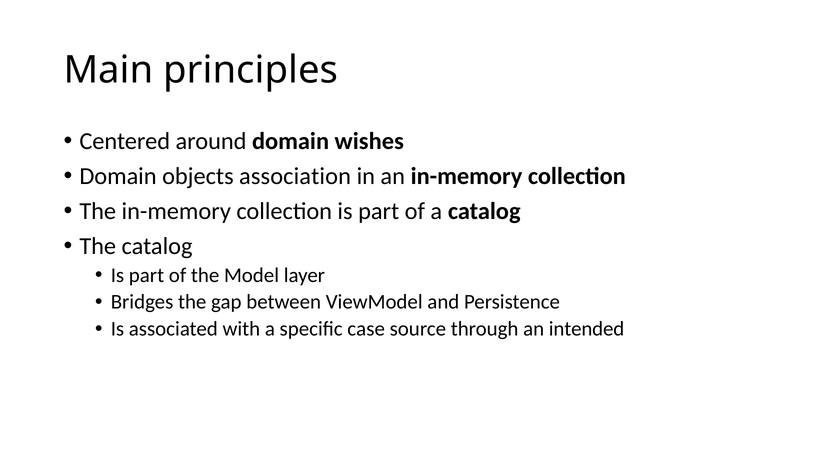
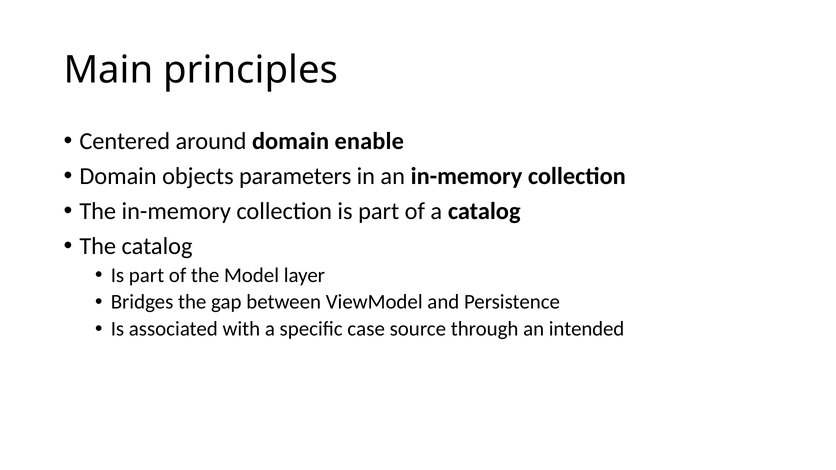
wishes: wishes -> enable
association: association -> parameters
